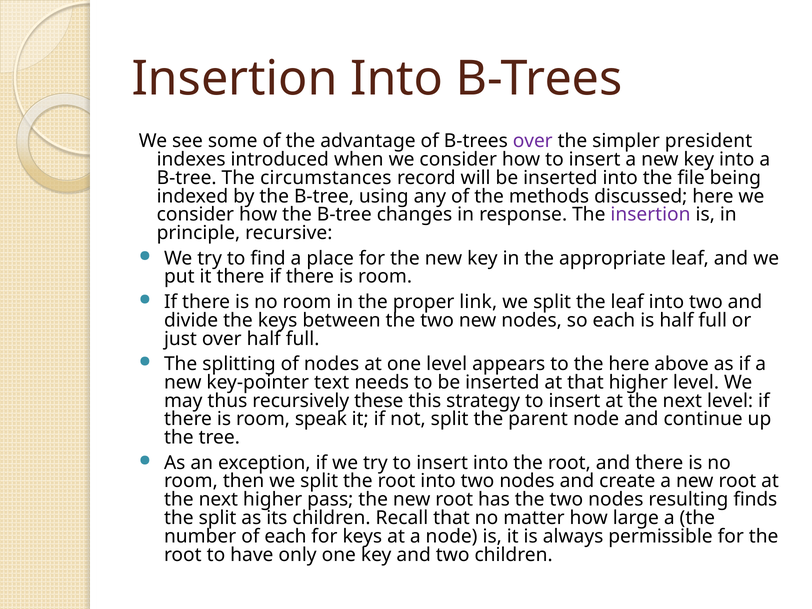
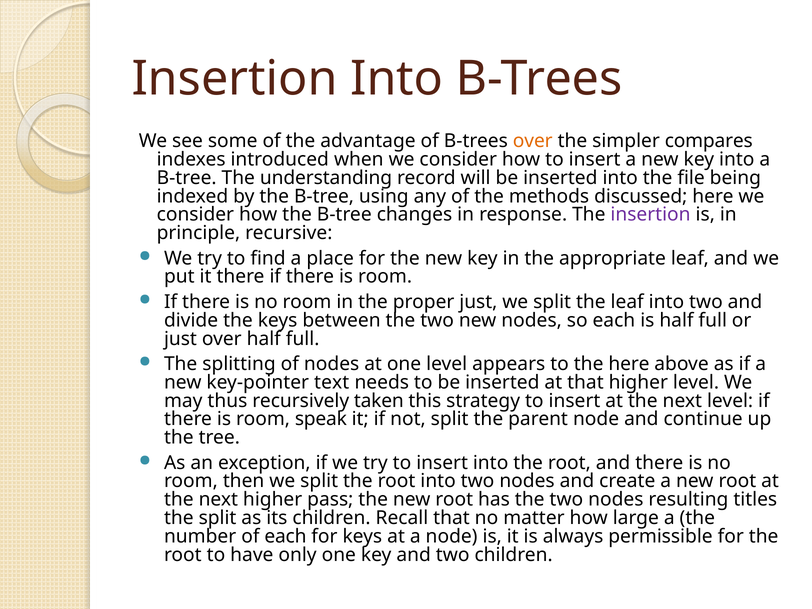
over at (533, 141) colour: purple -> orange
president: president -> compares
circumstances: circumstances -> understanding
proper link: link -> just
these: these -> taken
finds: finds -> titles
